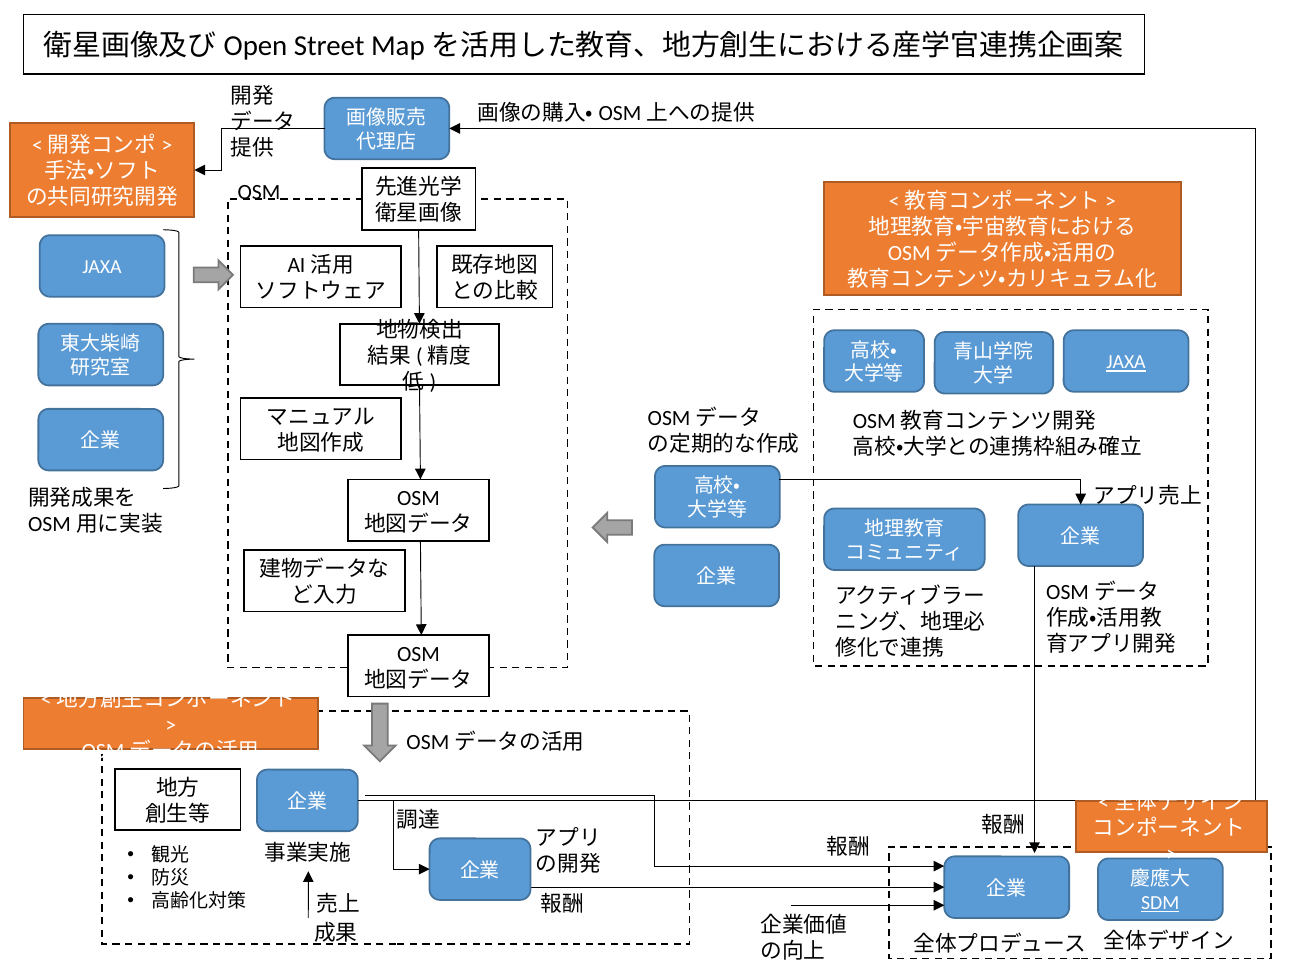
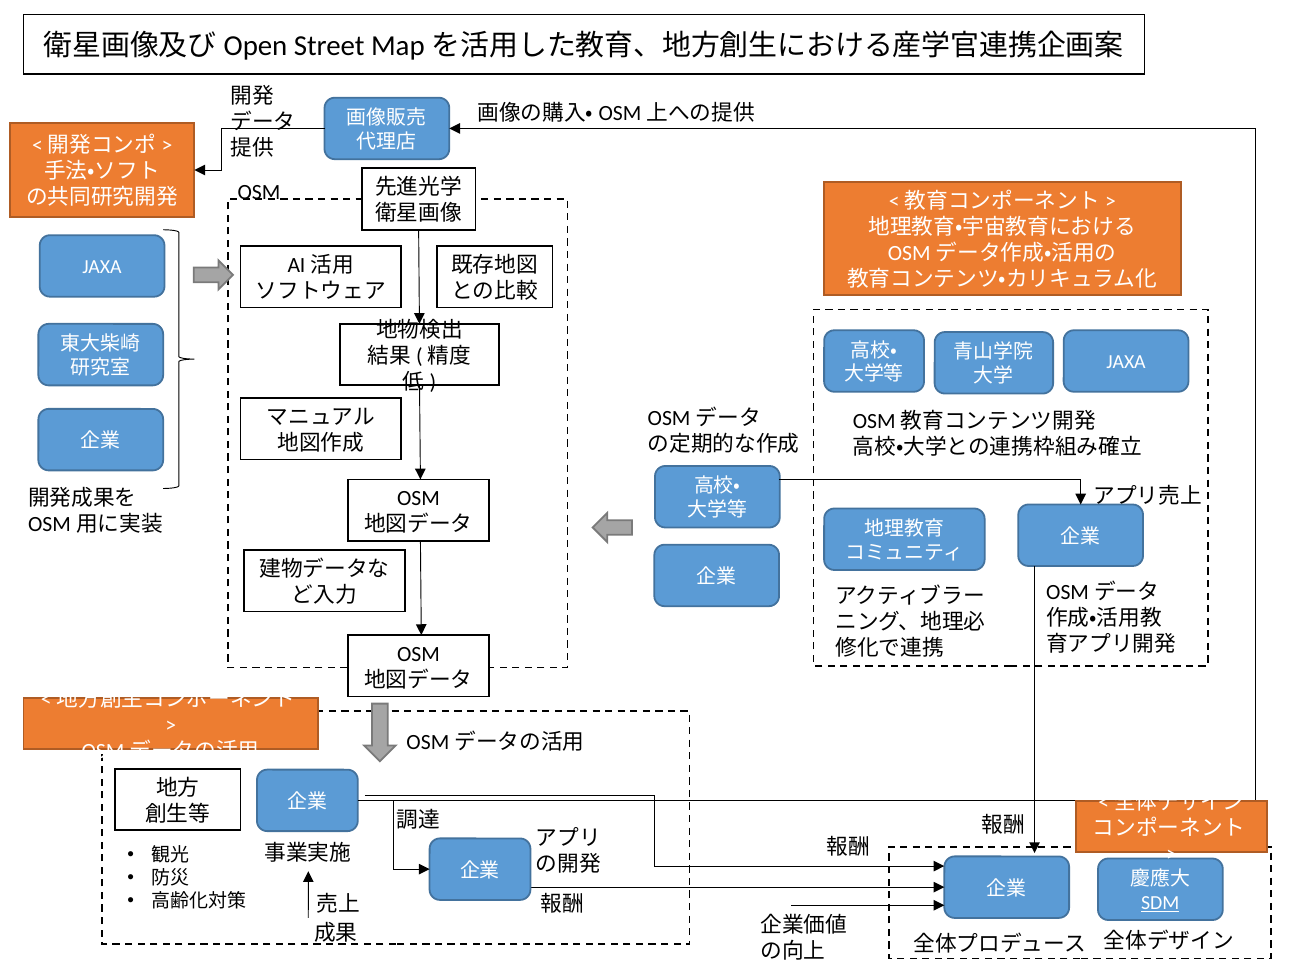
JAXA at (1126, 362) underline: present -> none
